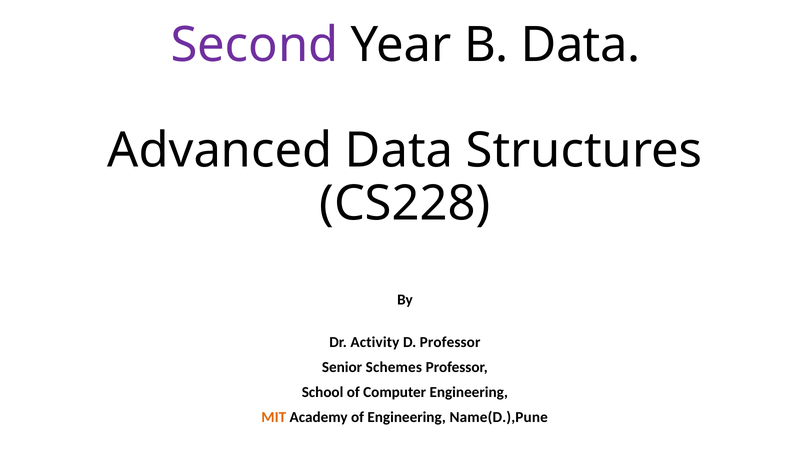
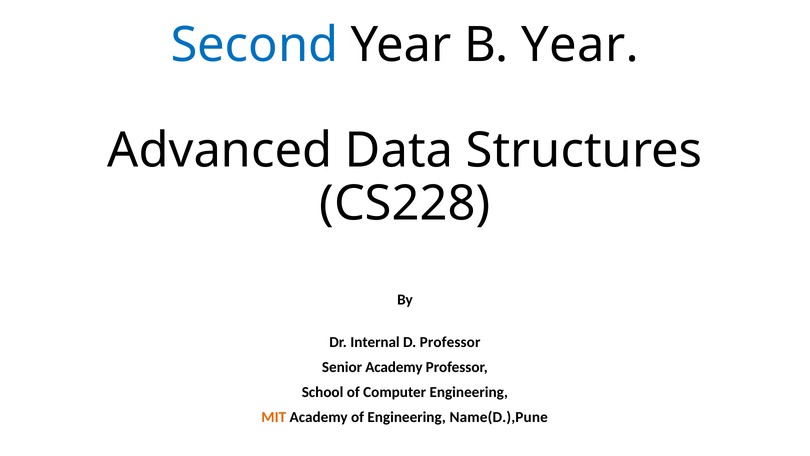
Second colour: purple -> blue
B Data: Data -> Year
Activity: Activity -> Internal
Senior Schemes: Schemes -> Academy
